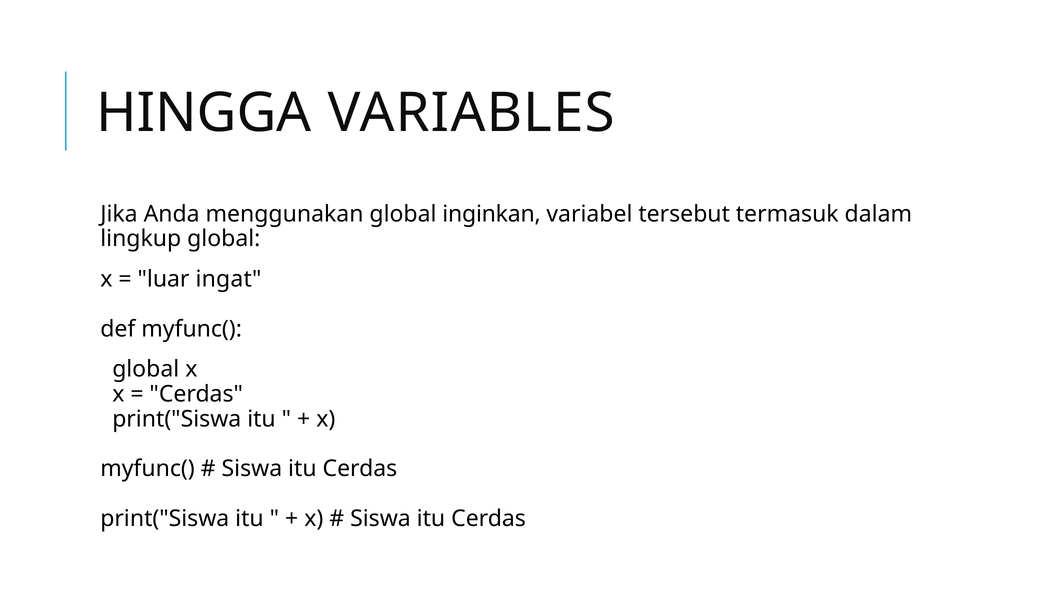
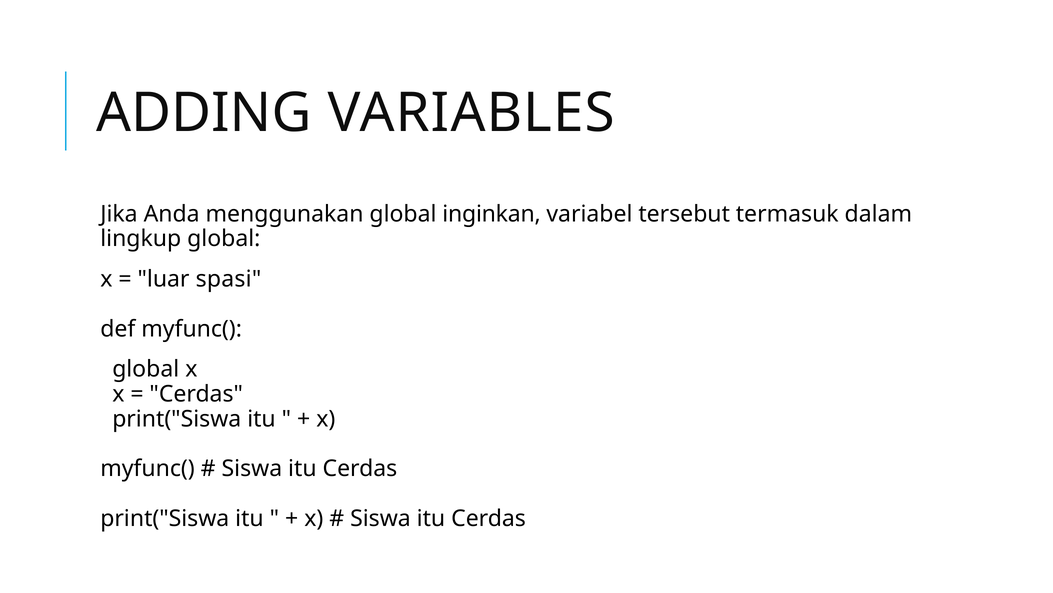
HINGGA: HINGGA -> ADDING
ingat: ingat -> spasi
